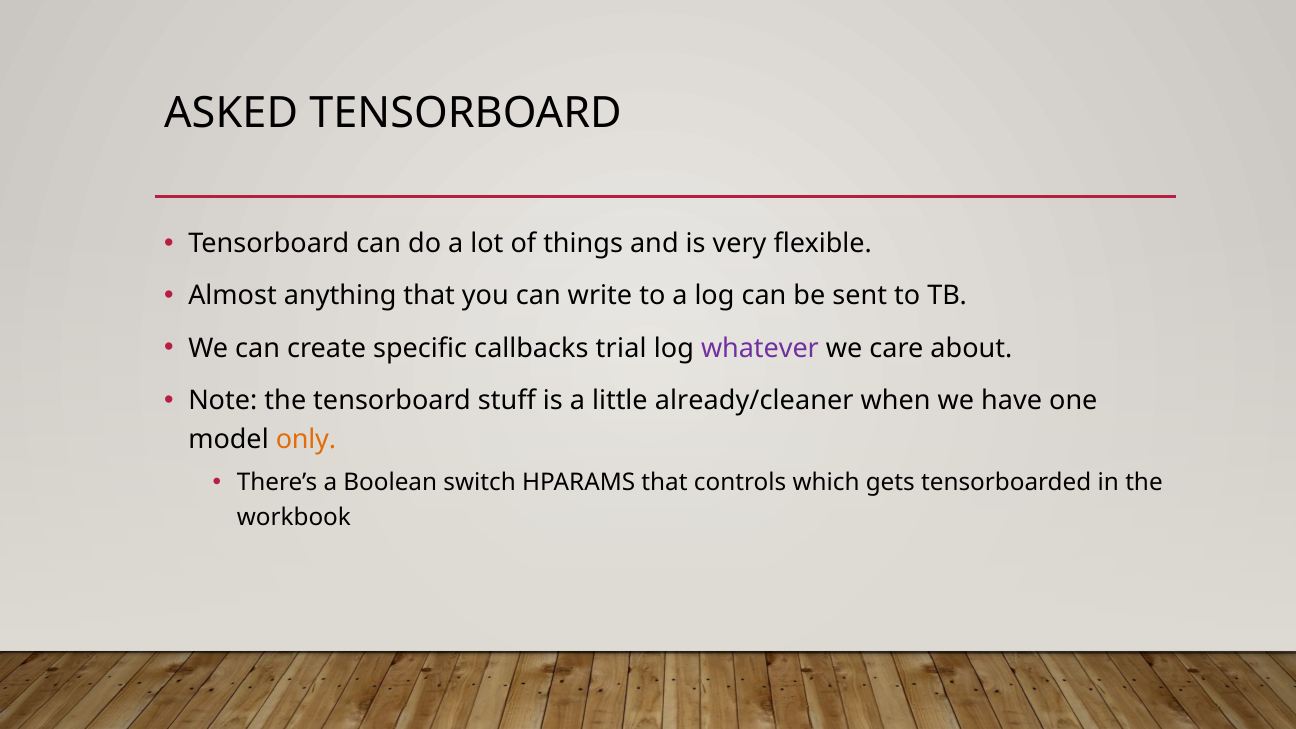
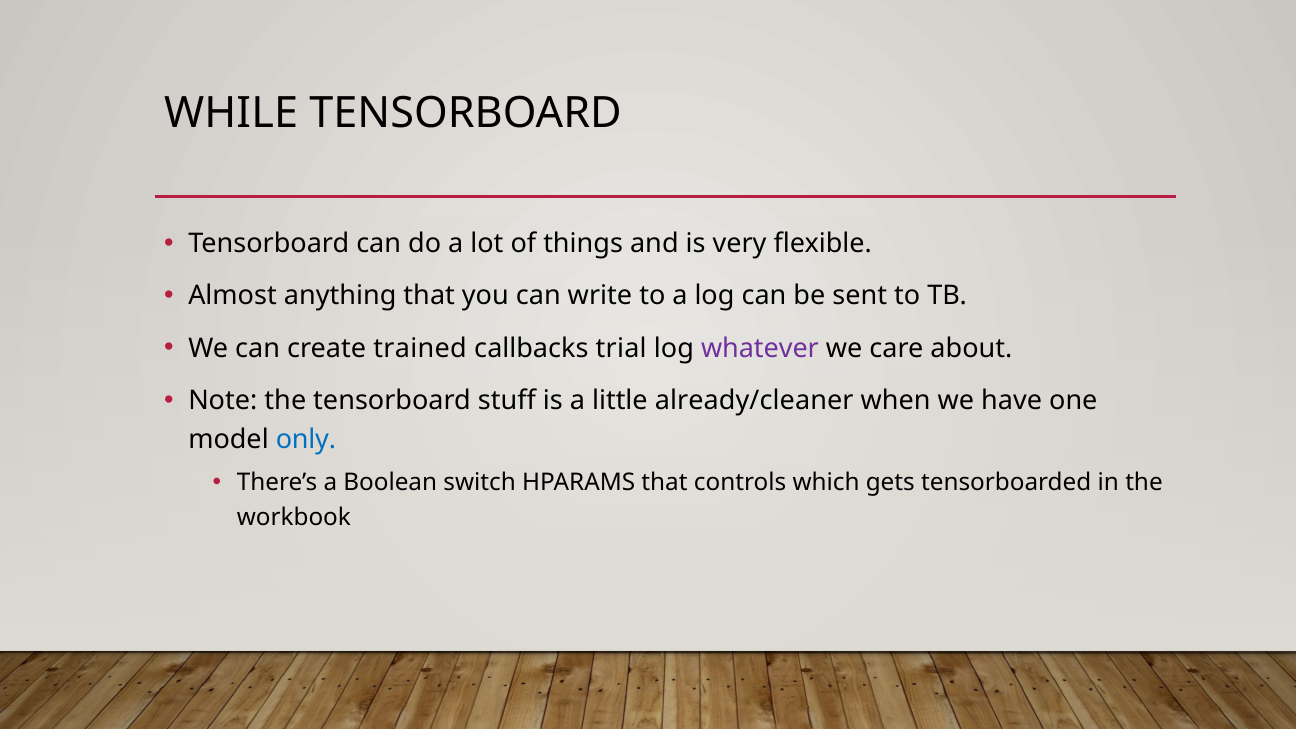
ASKED: ASKED -> WHILE
specific: specific -> trained
only colour: orange -> blue
